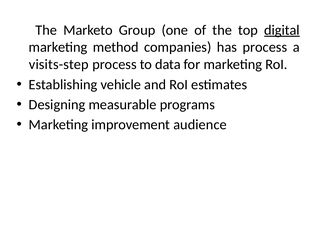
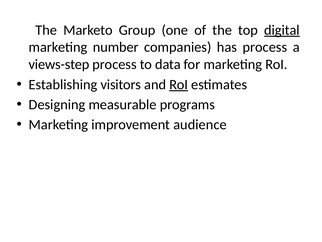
method: method -> number
visits-step: visits-step -> views-step
vehicle: vehicle -> visitors
RoI at (179, 84) underline: none -> present
